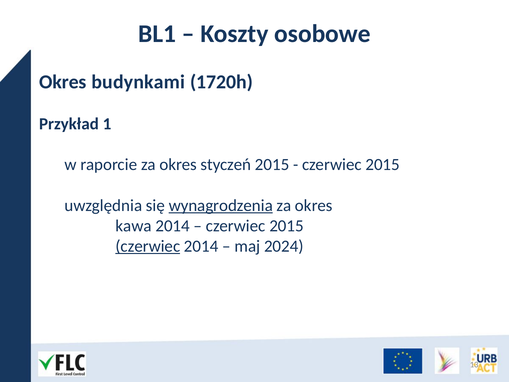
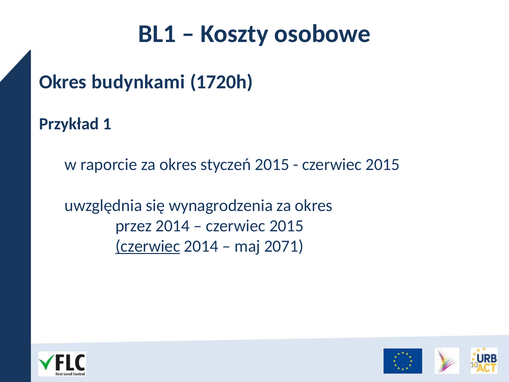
wynagrodzenia underline: present -> none
kawa: kawa -> przez
2024: 2024 -> 2071
